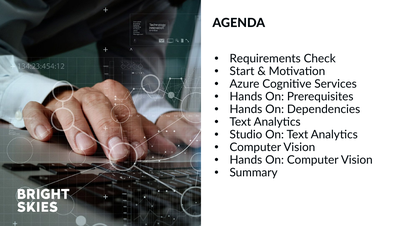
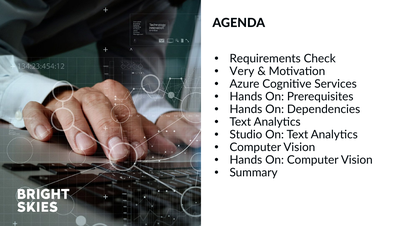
Start: Start -> Very
